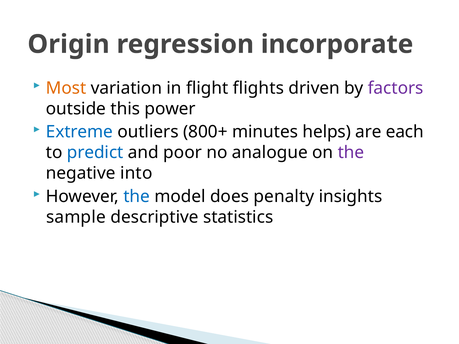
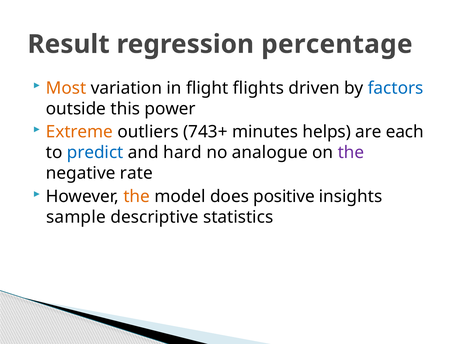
Origin: Origin -> Result
incorporate: incorporate -> percentage
factors colour: purple -> blue
Extreme colour: blue -> orange
800+: 800+ -> 743+
poor: poor -> hard
into: into -> rate
the at (137, 197) colour: blue -> orange
penalty: penalty -> positive
